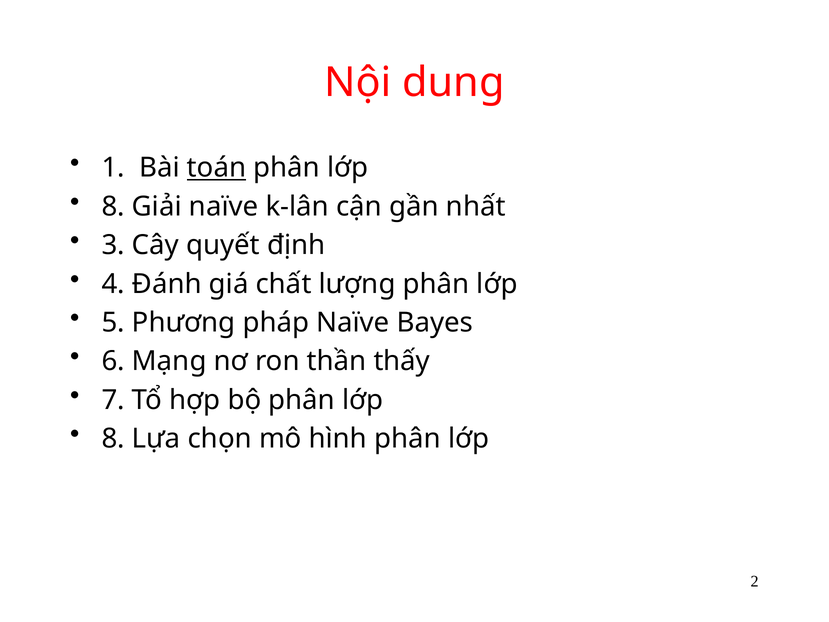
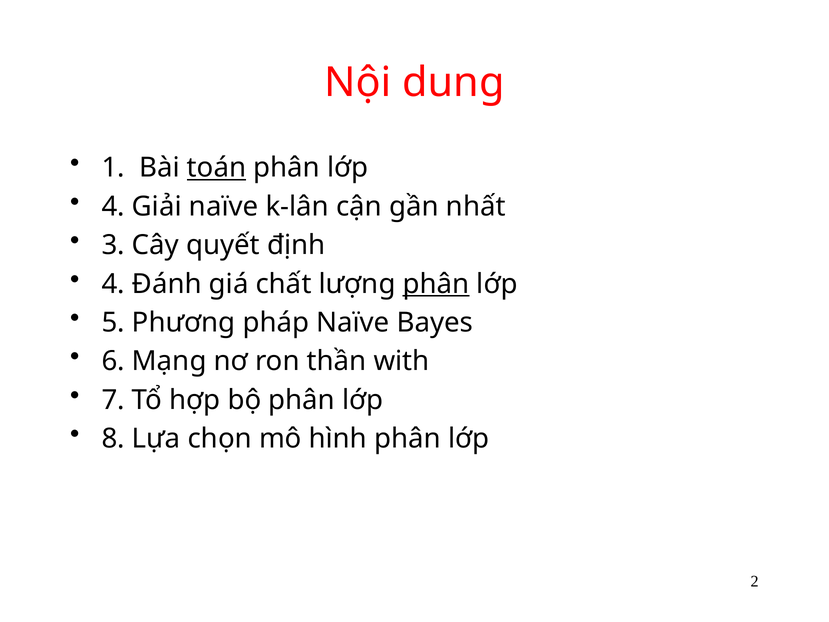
8 at (113, 206): 8 -> 4
phân at (436, 284) underline: none -> present
thấy: thấy -> with
